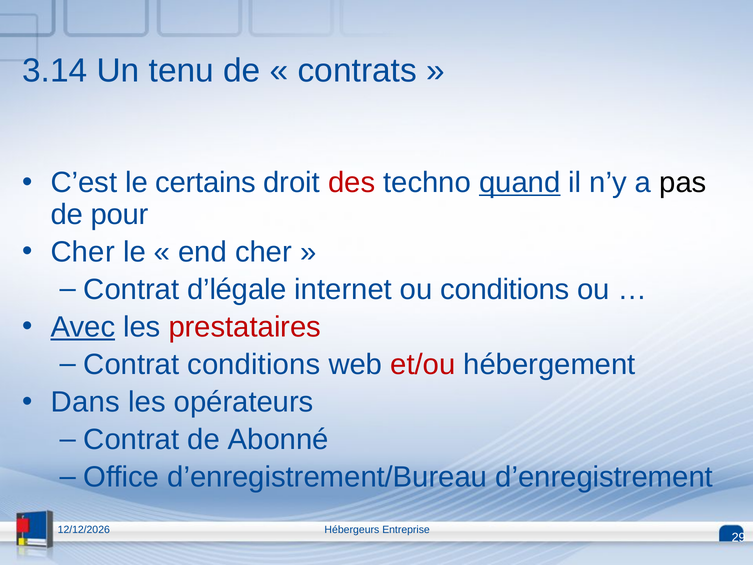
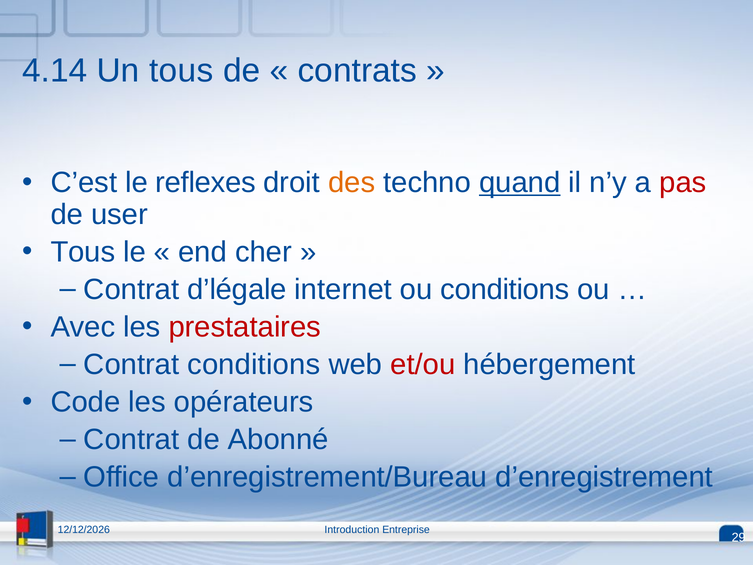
3.14: 3.14 -> 4.14
Un tenu: tenu -> tous
certains: certains -> reflexes
des colour: red -> orange
pas colour: black -> red
pour: pour -> user
Cher at (83, 252): Cher -> Tous
Avec underline: present -> none
Dans: Dans -> Code
Hébergeurs: Hébergeurs -> Introduction
